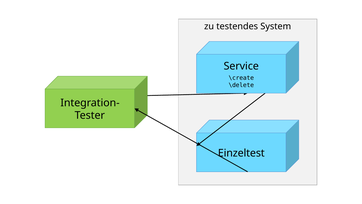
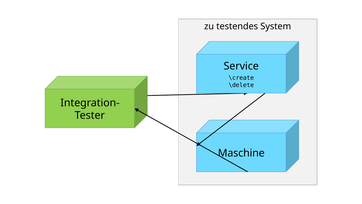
Einzeltest: Einzeltest -> Maschine
